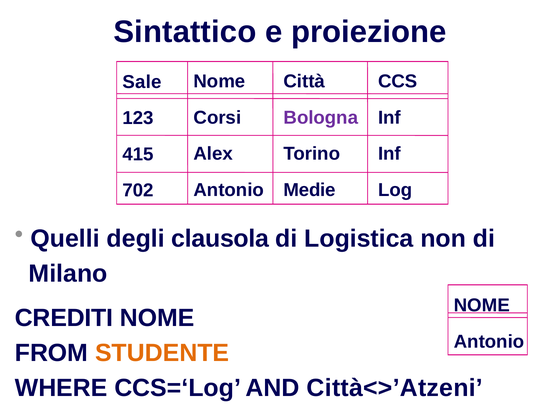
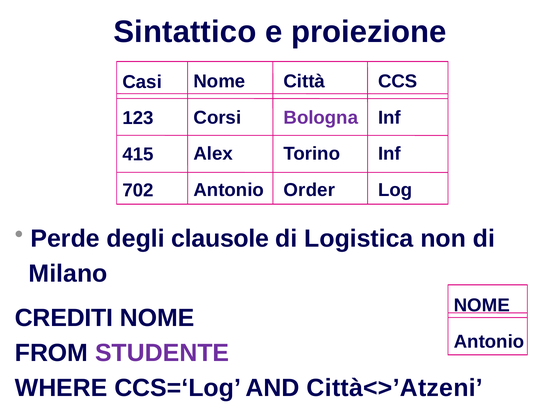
Sale: Sale -> Casi
Medie: Medie -> Order
Quelli: Quelli -> Perde
clausola: clausola -> clausole
STUDENTE colour: orange -> purple
